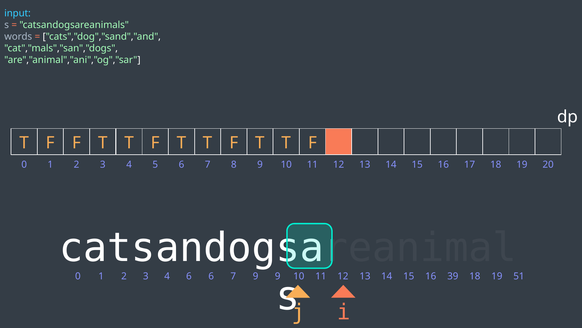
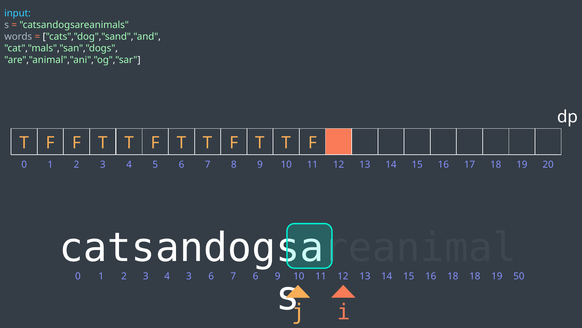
4 6: 6 -> 3
7 9: 9 -> 6
16 39: 39 -> 18
51: 51 -> 50
